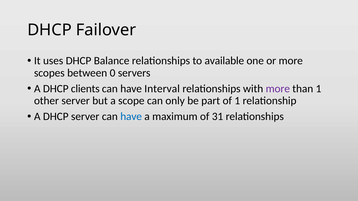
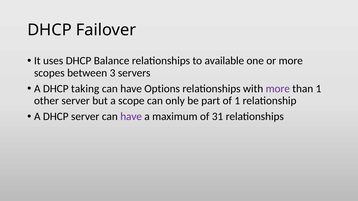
0: 0 -> 3
clients: clients -> taking
Interval: Interval -> Options
have at (131, 117) colour: blue -> purple
